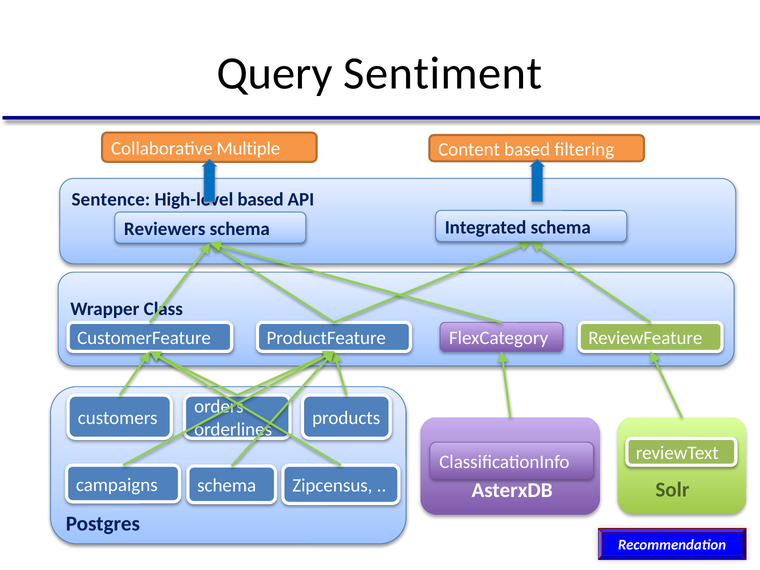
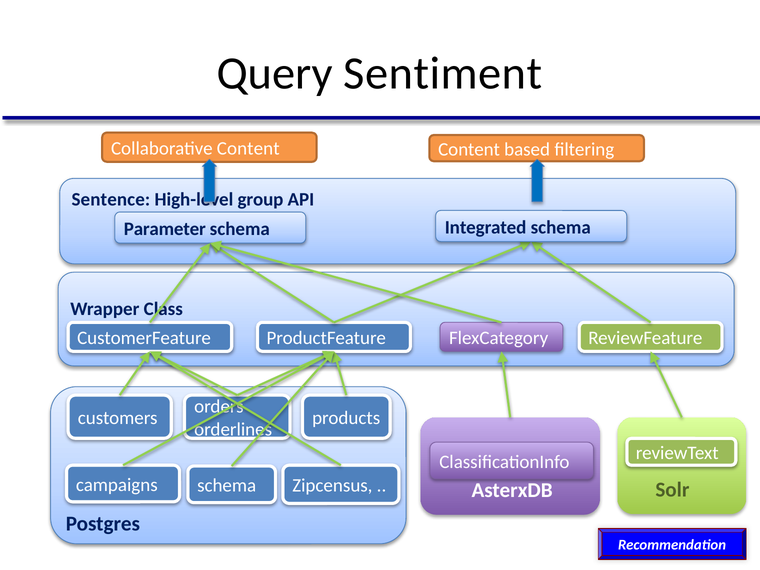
Collaborative Multiple: Multiple -> Content
based at (261, 200): based -> group
Reviewers: Reviewers -> Parameter
